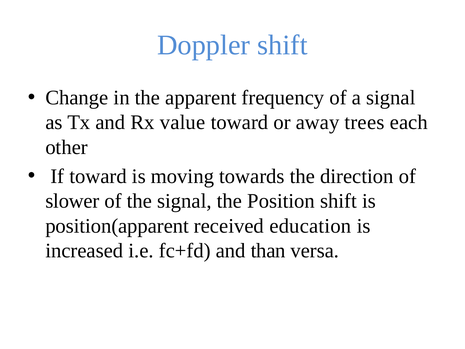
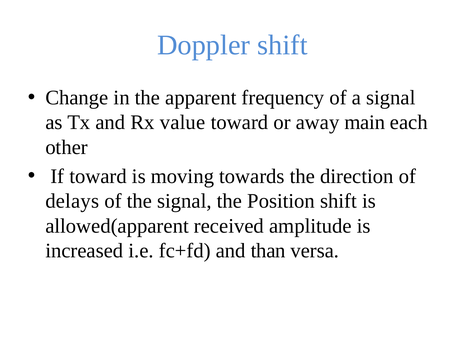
trees: trees -> main
slower: slower -> delays
position(apparent: position(apparent -> allowed(apparent
education: education -> amplitude
